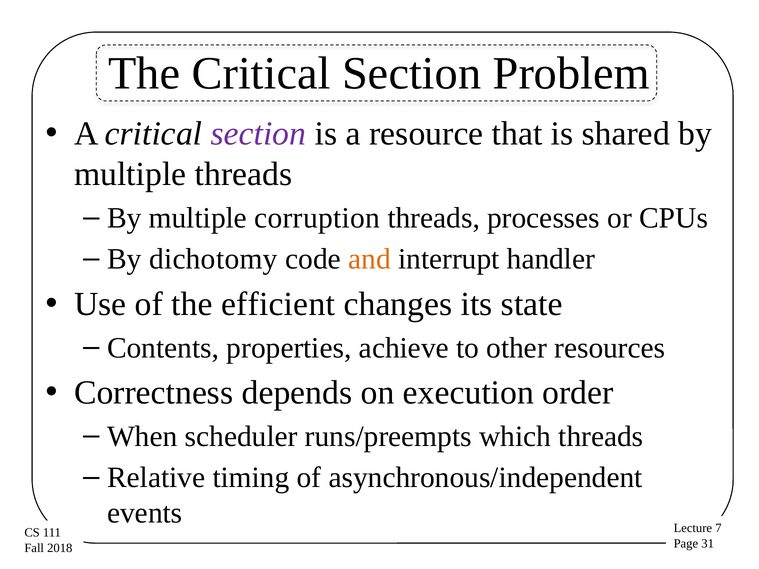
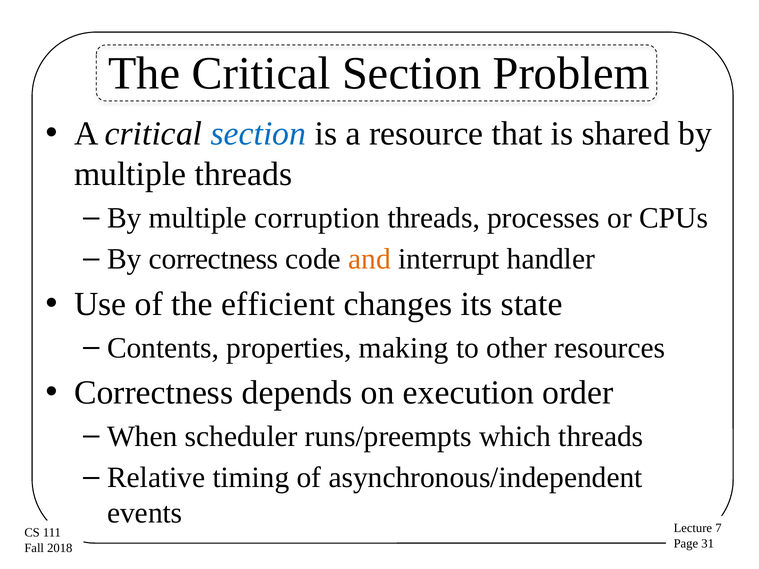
section at (258, 134) colour: purple -> blue
By dichotomy: dichotomy -> correctness
achieve: achieve -> making
